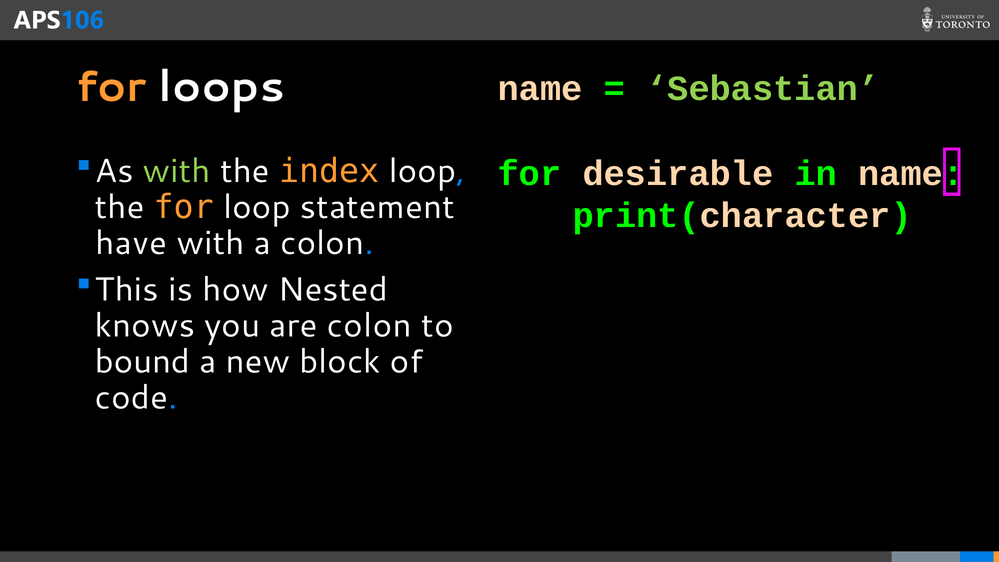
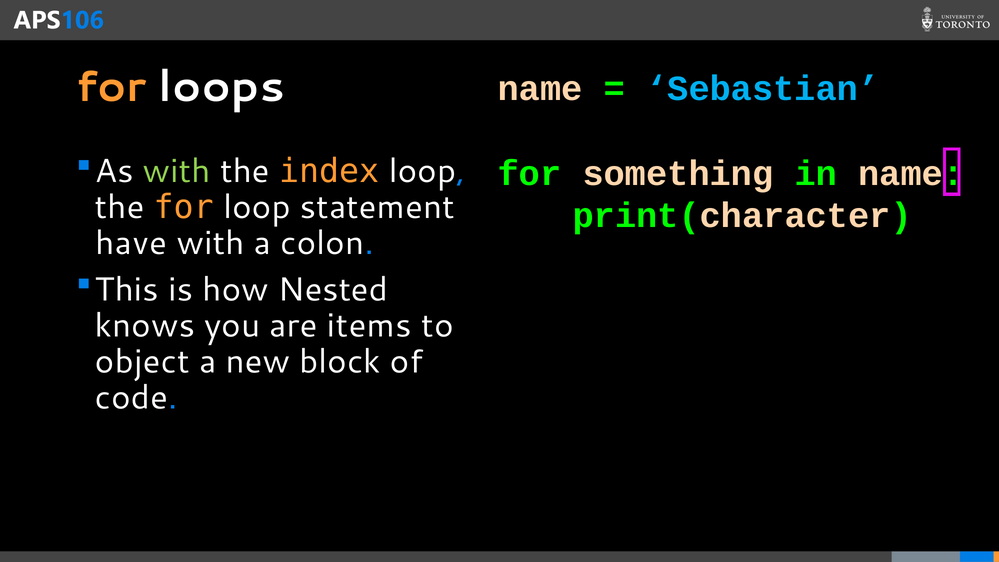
Sebastian colour: light green -> light blue
desirable: desirable -> something
are colon: colon -> items
bound: bound -> object
